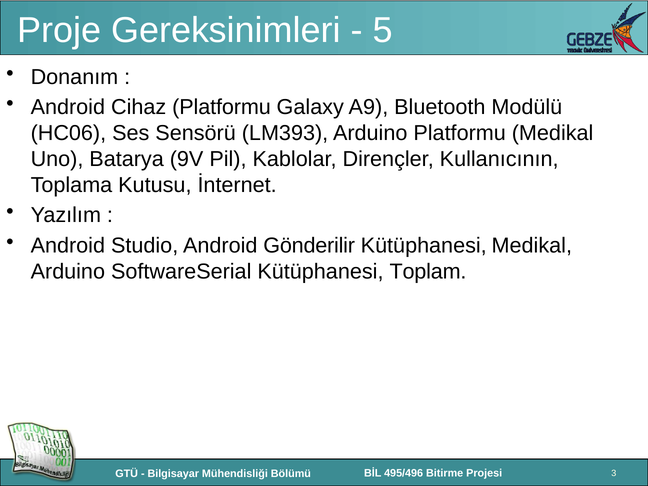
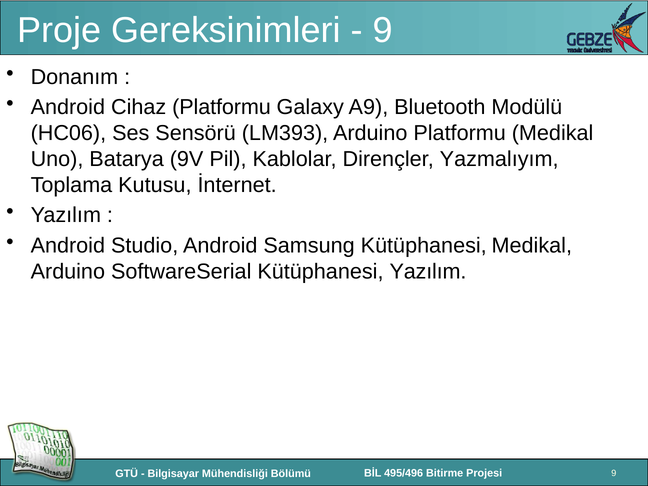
5 at (383, 31): 5 -> 9
Kullanıcının: Kullanıcının -> Yazmalıyım
Gönderilir: Gönderilir -> Samsung
Kütüphanesi Toplam: Toplam -> Yazılım
3 at (614, 473): 3 -> 9
